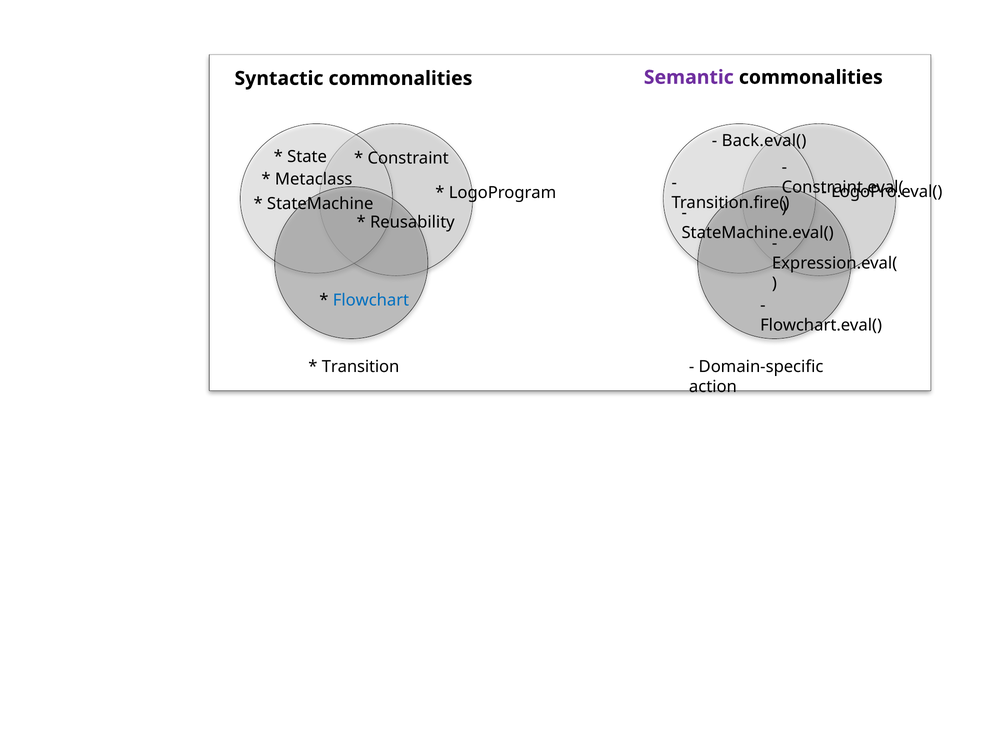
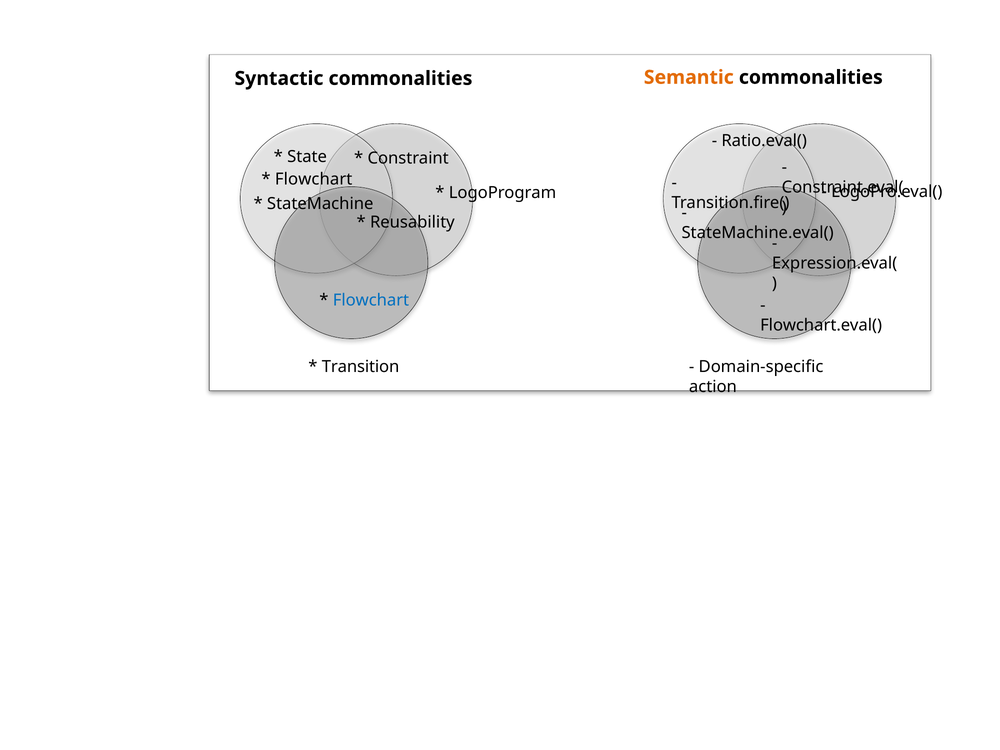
Semantic colour: purple -> orange
Back.eval(: Back.eval( -> Ratio.eval(
Metaclass at (314, 179): Metaclass -> Flowchart
